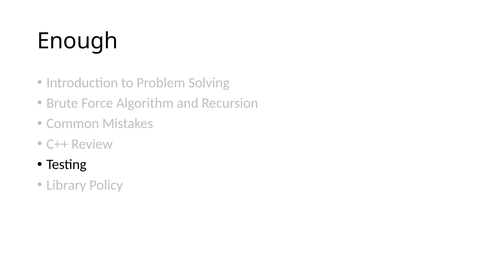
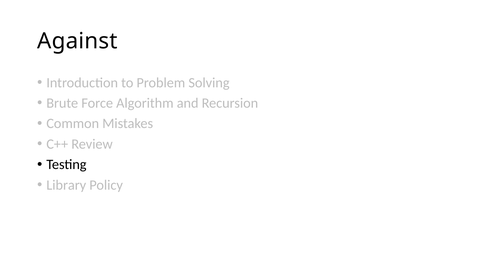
Enough: Enough -> Against
